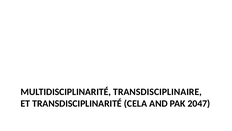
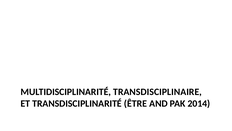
CELA: CELA -> ÊTRE
2047: 2047 -> 2014
